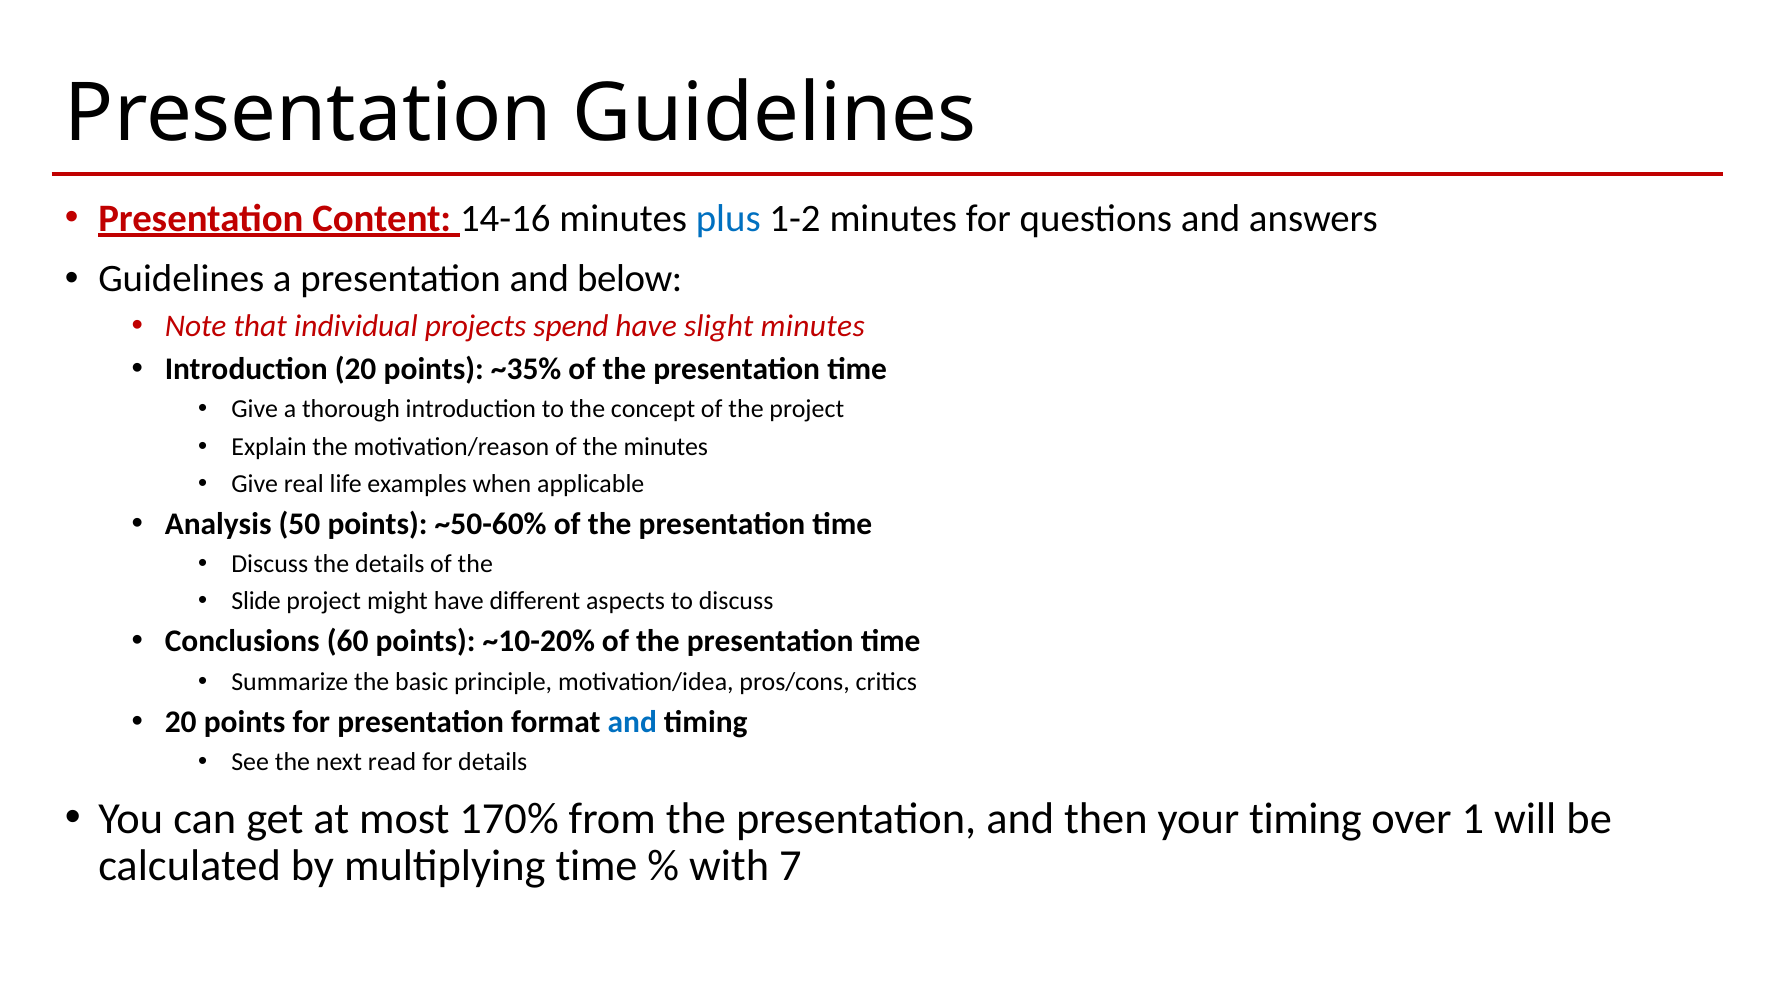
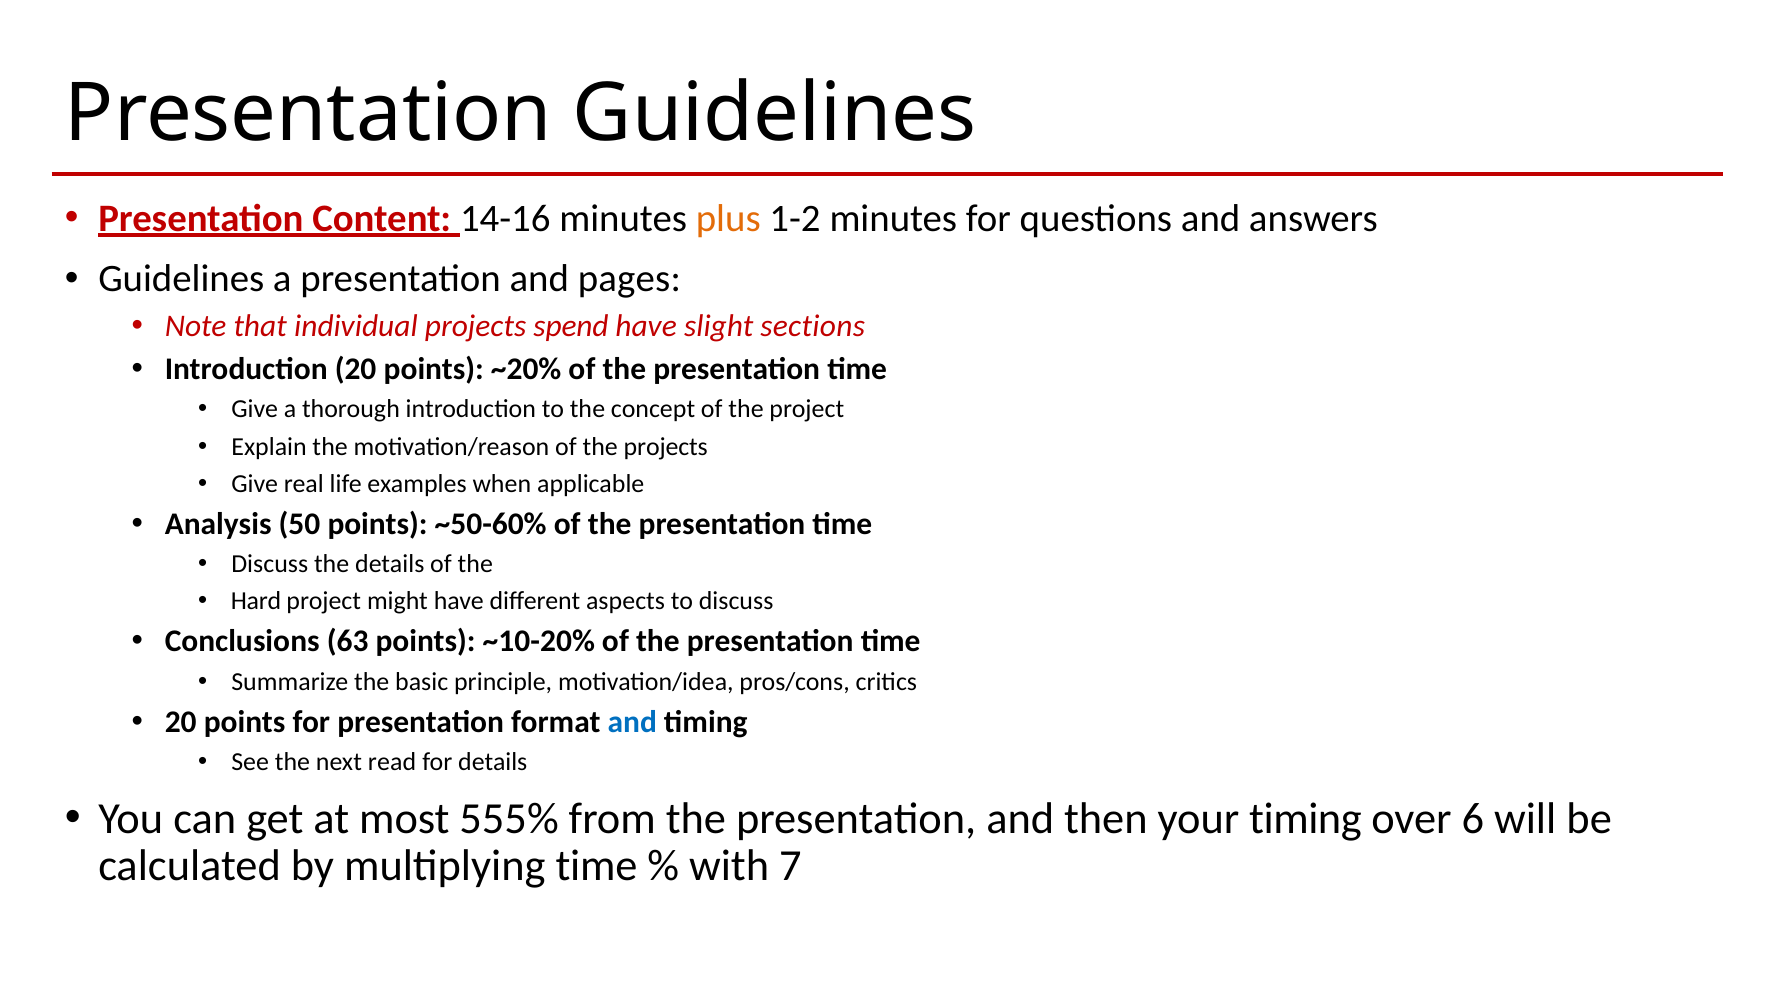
plus colour: blue -> orange
below: below -> pages
slight minutes: minutes -> sections
~35%: ~35% -> ~20%
the minutes: minutes -> projects
Slide: Slide -> Hard
60: 60 -> 63
170%: 170% -> 555%
1: 1 -> 6
